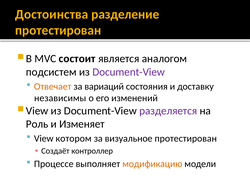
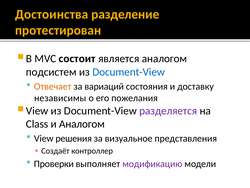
Document-View at (129, 72) colour: purple -> blue
изменений: изменений -> пожелания
Роль: Роль -> Class
и Изменяет: Изменяет -> Аналогом
котором: котором -> решения
визуальное протестирован: протестирован -> представления
Процессе: Процессе -> Проверки
модификацию colour: orange -> purple
